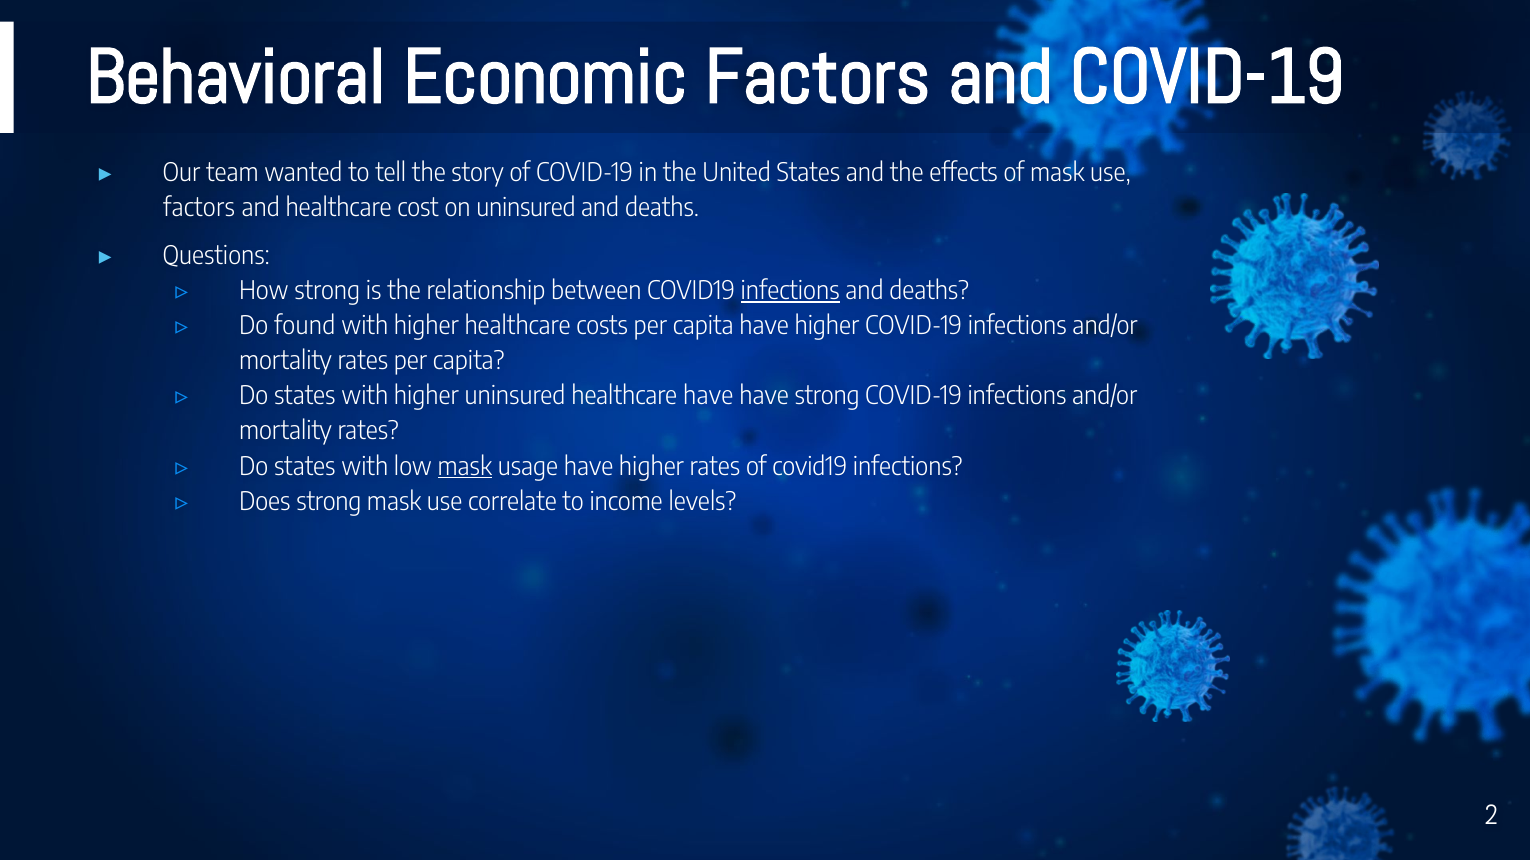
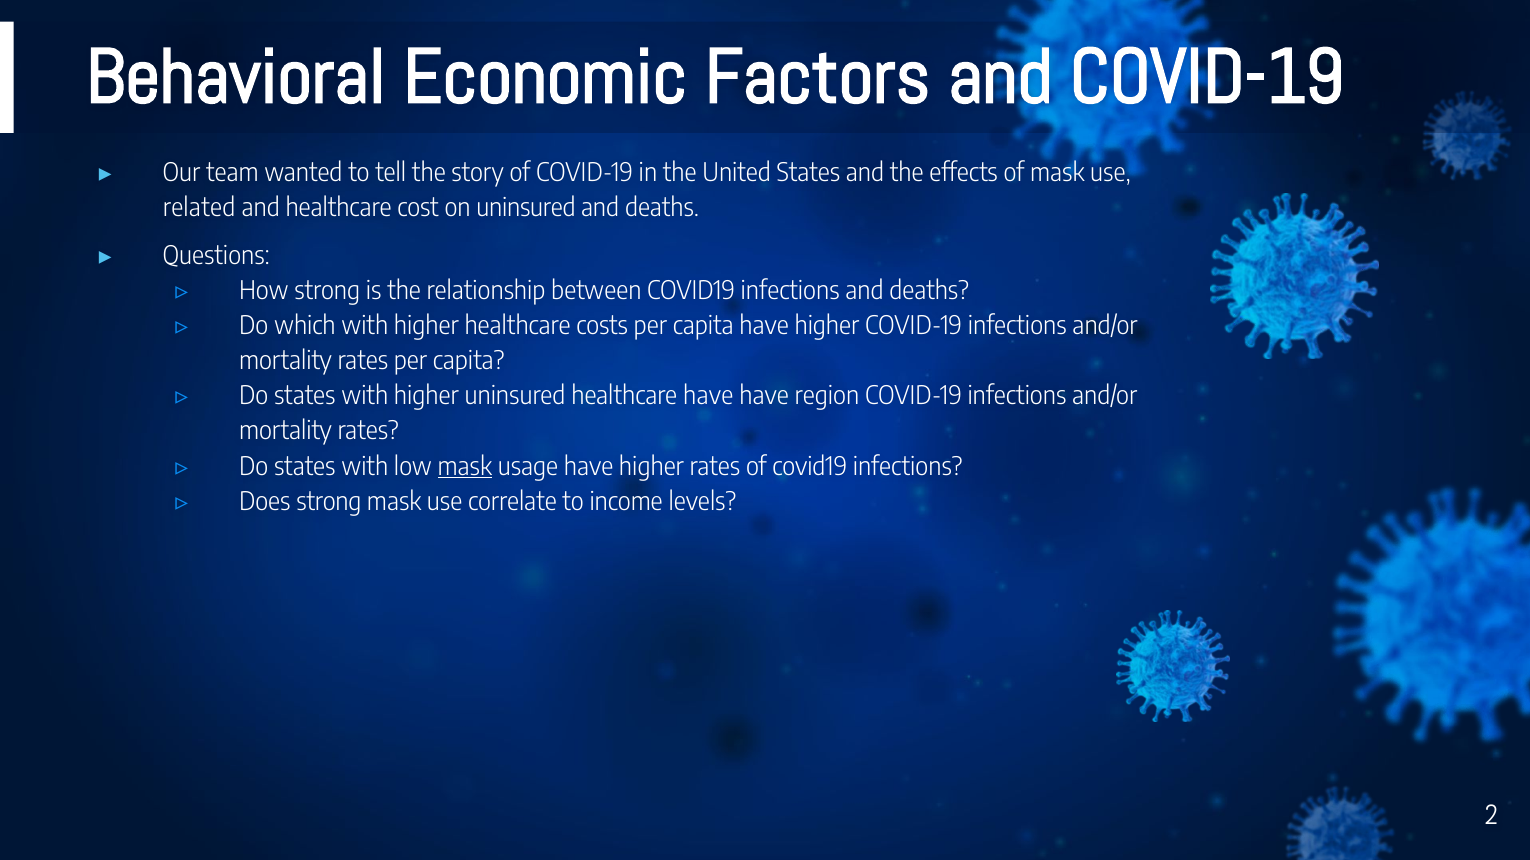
factors at (199, 208): factors -> related
infections at (790, 291) underline: present -> none
found: found -> which
have strong: strong -> region
